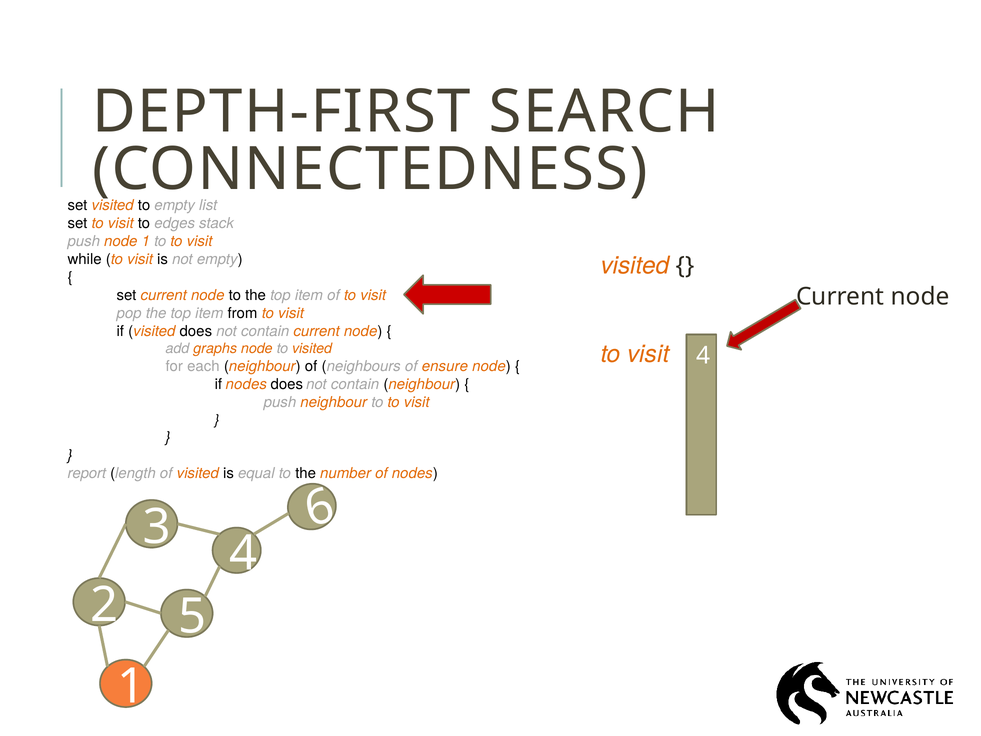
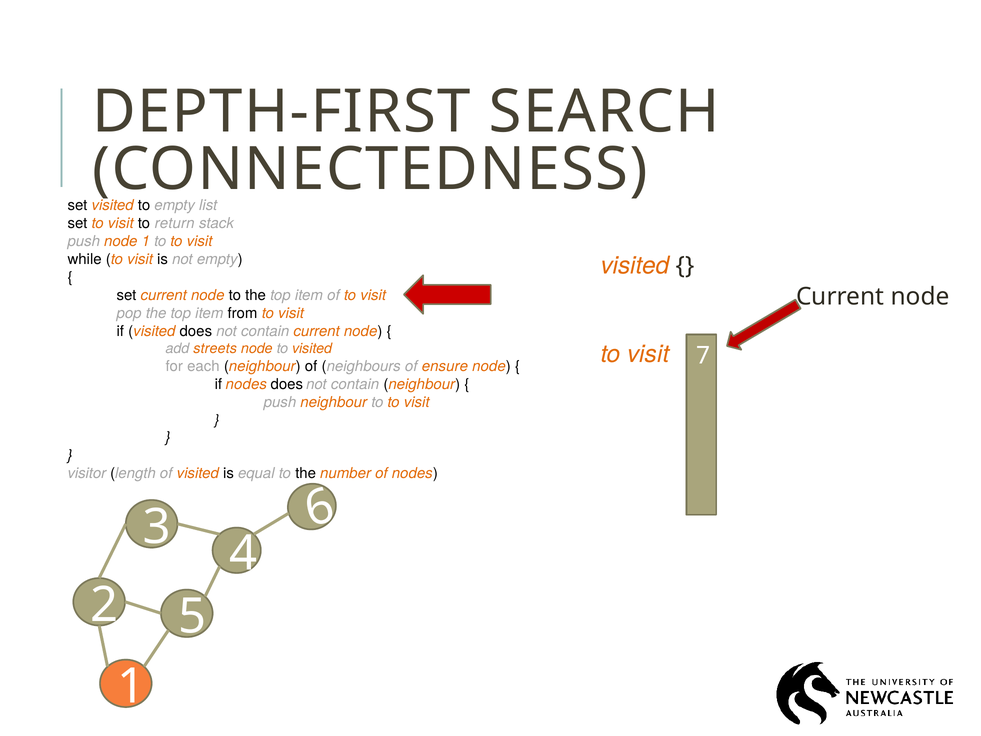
edges: edges -> return
graphs: graphs -> streets
visit 4: 4 -> 7
report: report -> visitor
